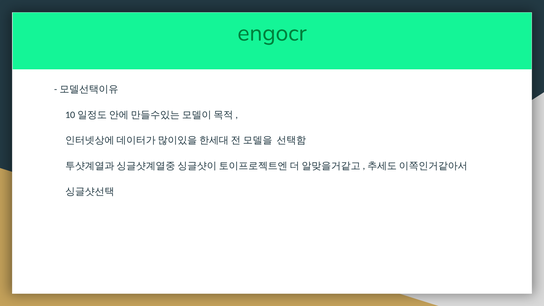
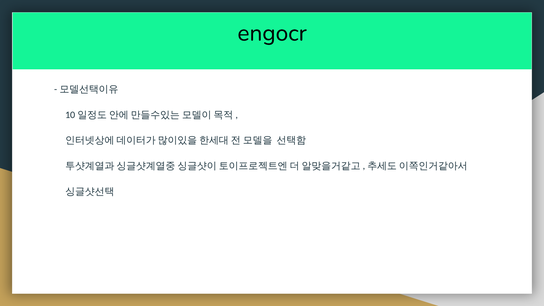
engocr colour: green -> black
